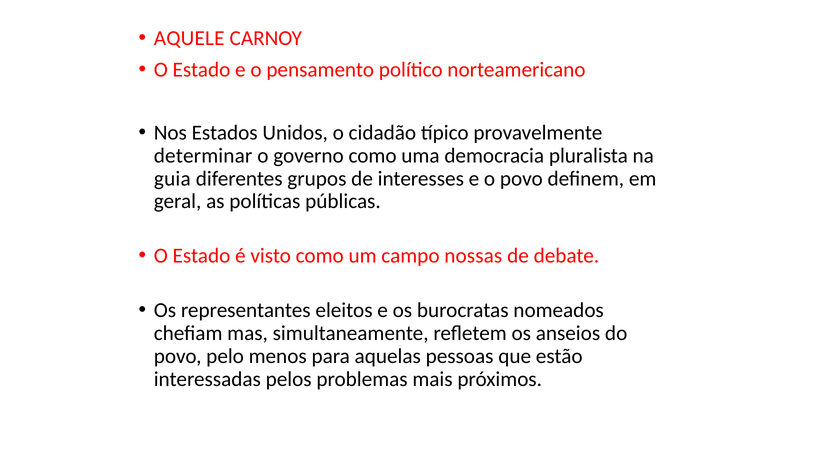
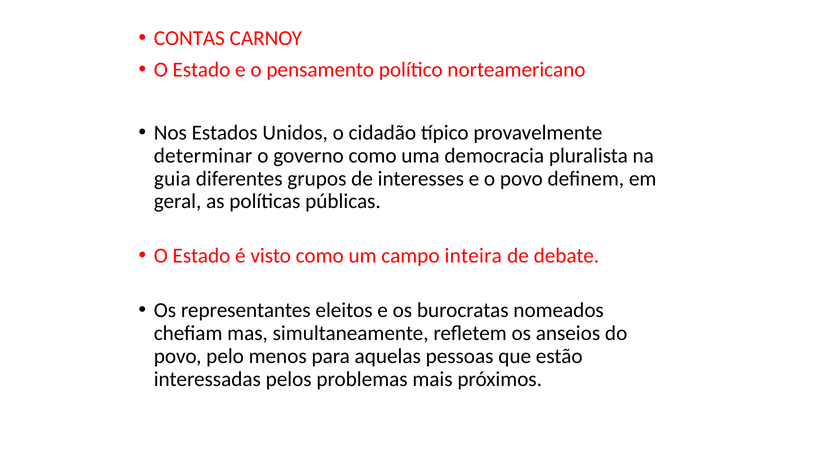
AQUELE: AQUELE -> CONTAS
nossas: nossas -> inteira
